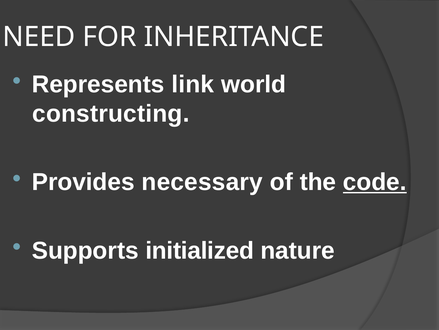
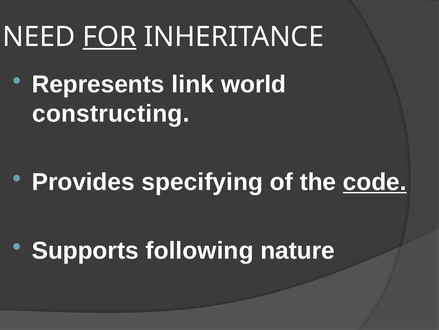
FOR underline: none -> present
necessary: necessary -> specifying
initialized: initialized -> following
